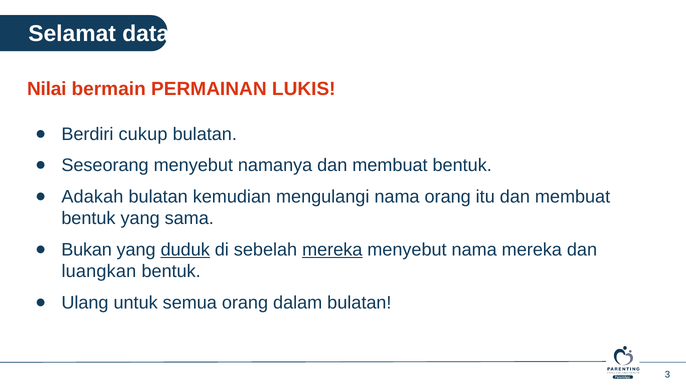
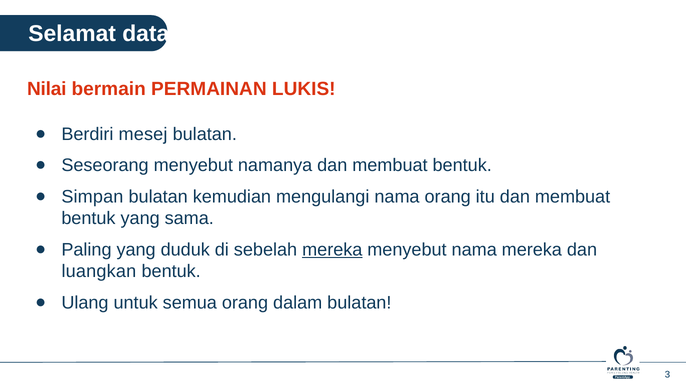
cukup: cukup -> mesej
Adakah: Adakah -> Simpan
Bukan: Bukan -> Paling
duduk underline: present -> none
